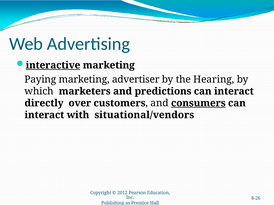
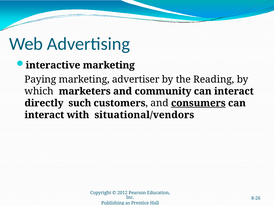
interactive underline: present -> none
Hearing: Hearing -> Reading
predictions: predictions -> community
over: over -> such
